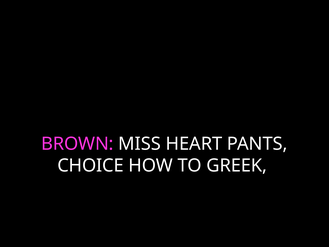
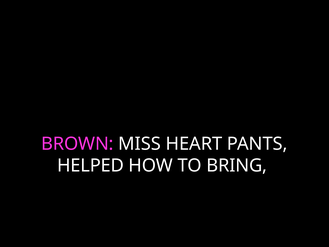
CHOICE: CHOICE -> HELPED
GREEK: GREEK -> BRING
